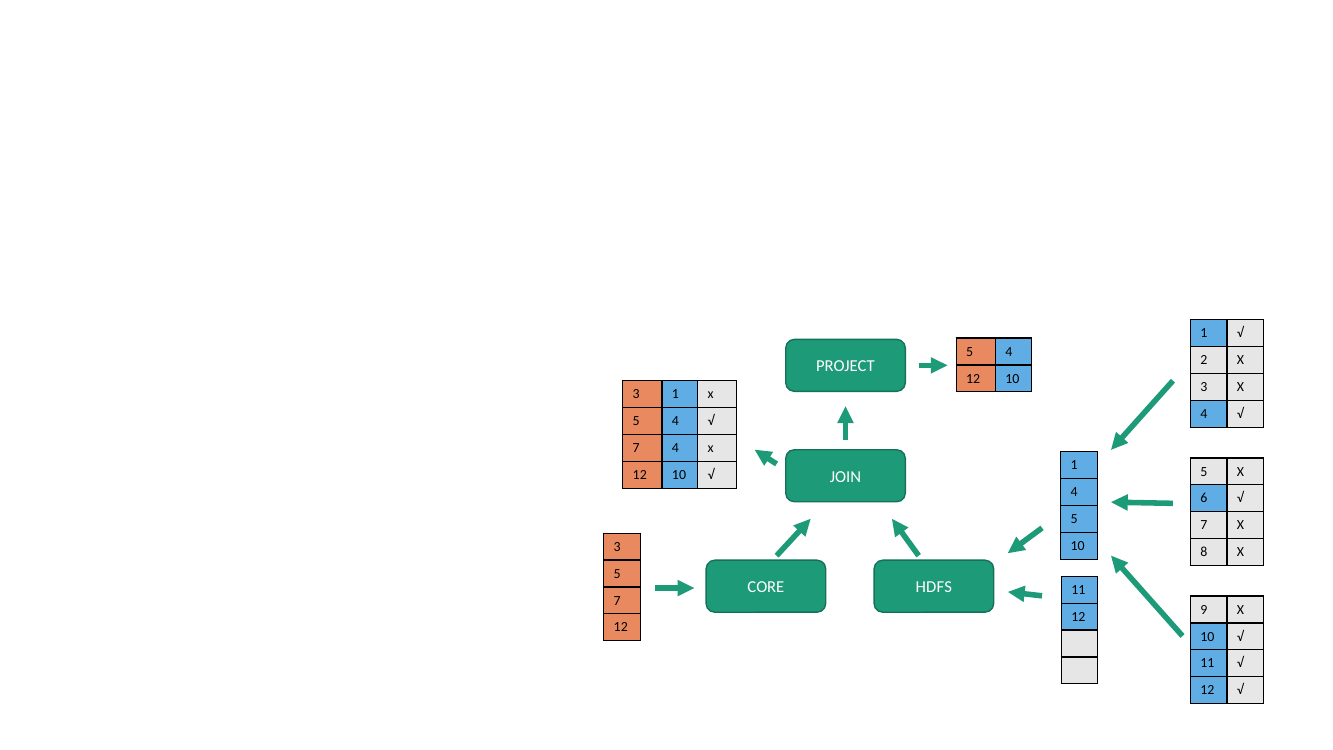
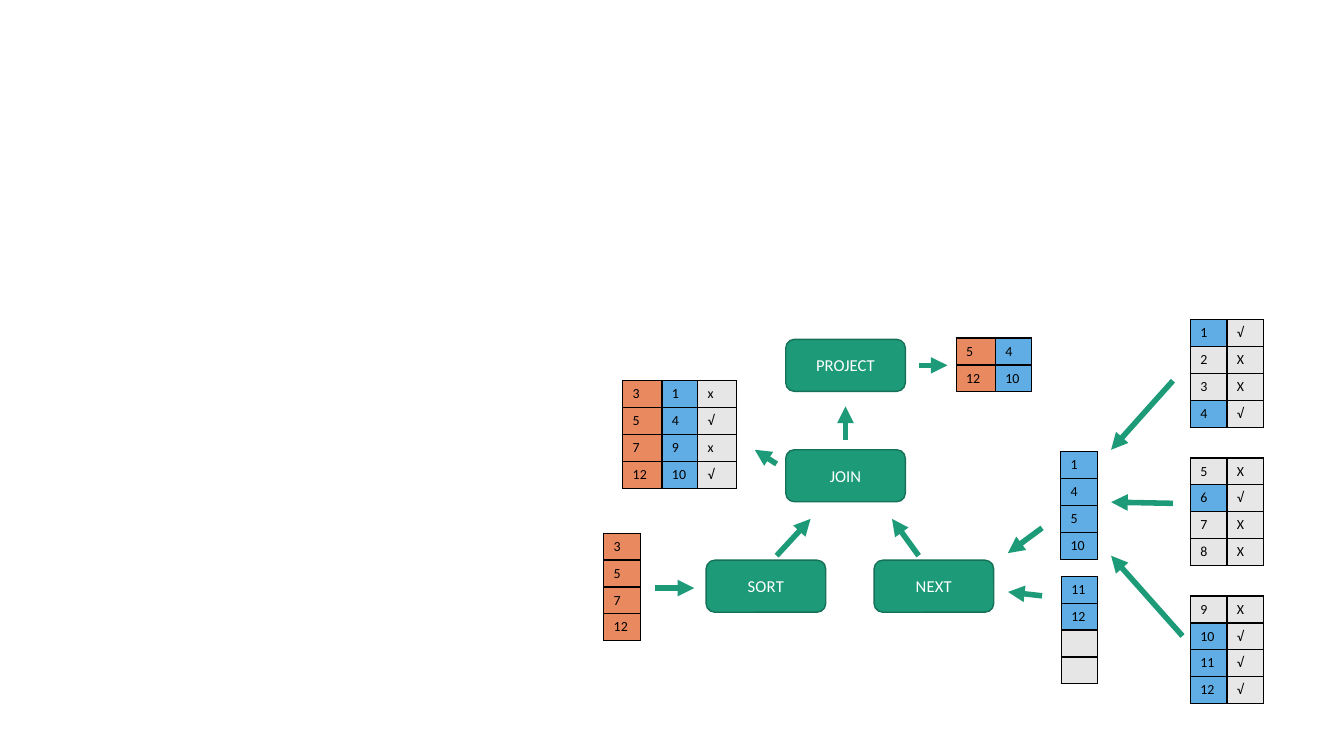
7 4: 4 -> 9
CORE: CORE -> SORT
HDFS: HDFS -> NEXT
